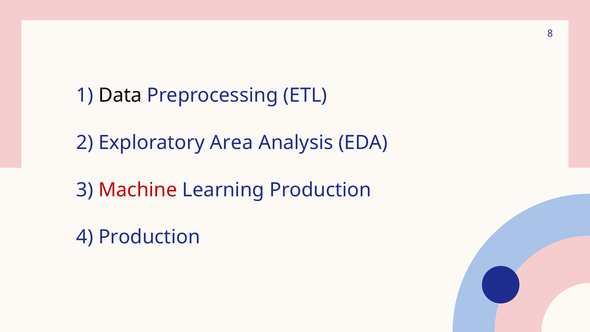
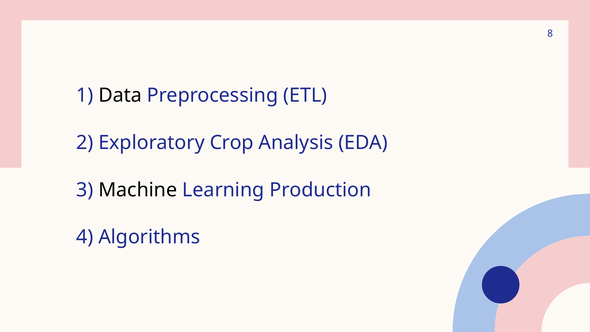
Area: Area -> Crop
Machine colour: red -> black
Production at (149, 237): Production -> Algorithms
